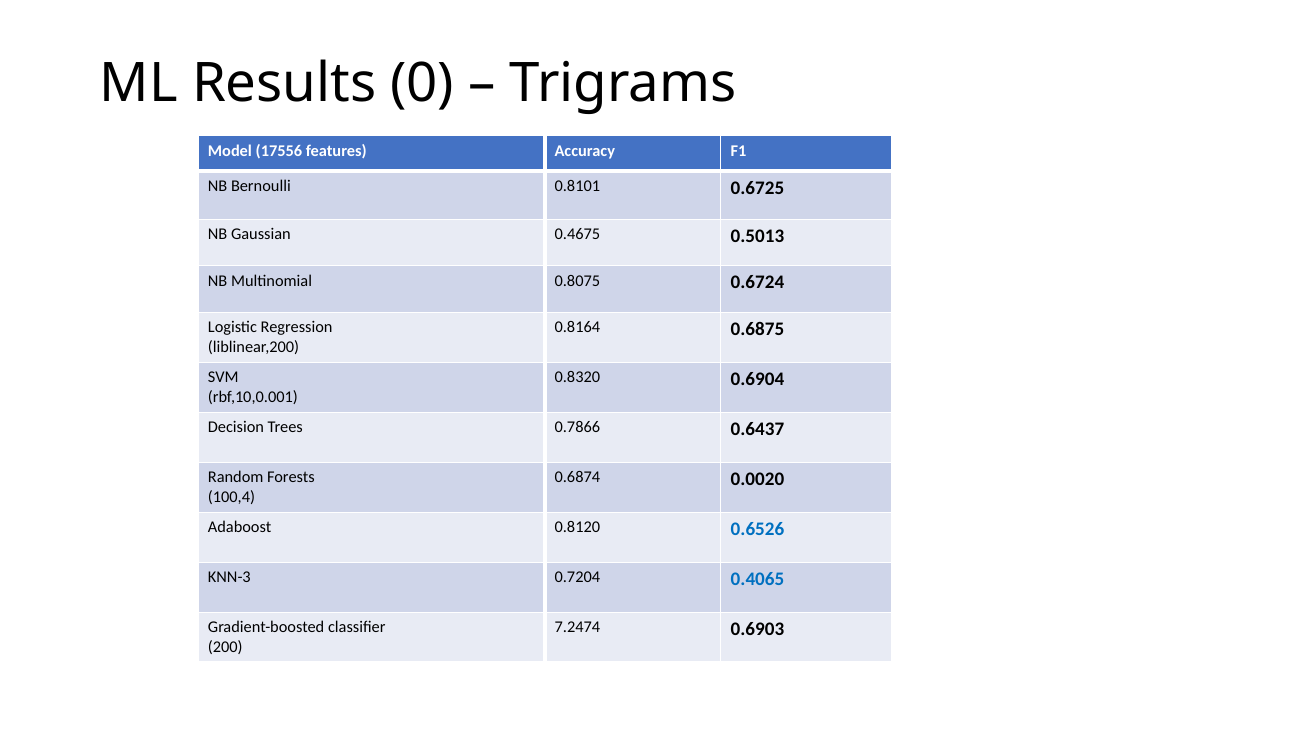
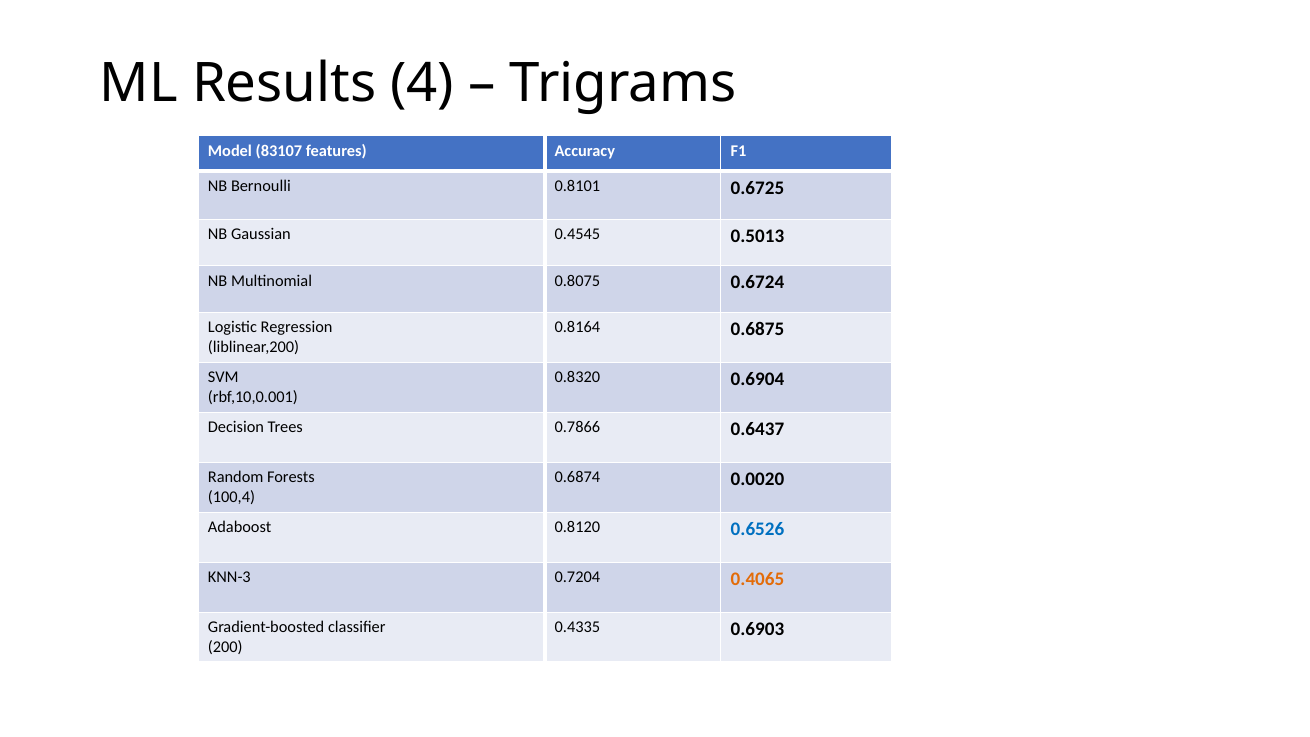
0: 0 -> 4
17556: 17556 -> 83107
0.4675: 0.4675 -> 0.4545
0.4065 colour: blue -> orange
7.2474: 7.2474 -> 0.4335
